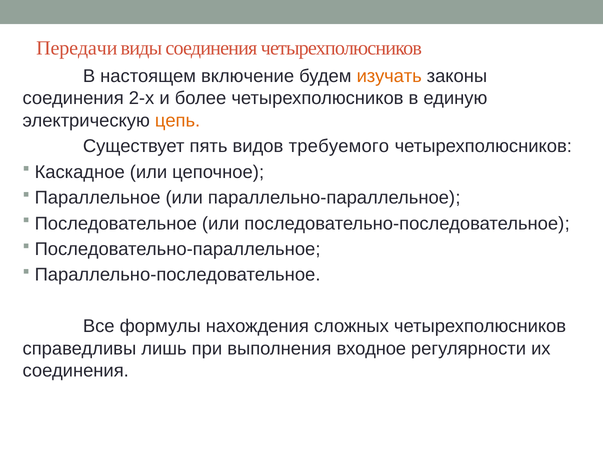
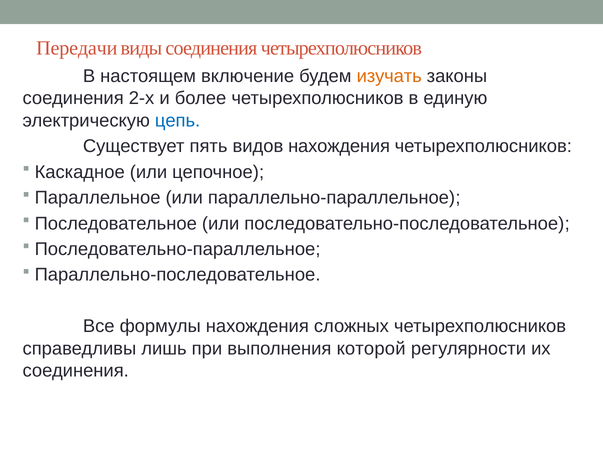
цепь colour: orange -> blue
видов требуемого: требуемого -> нахождения
входное: входное -> которой
